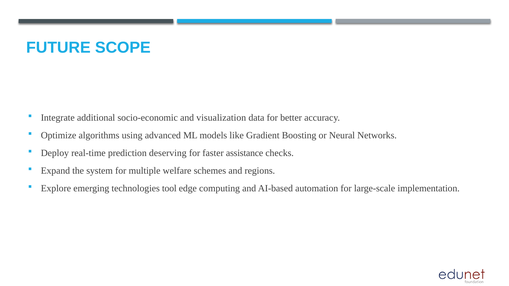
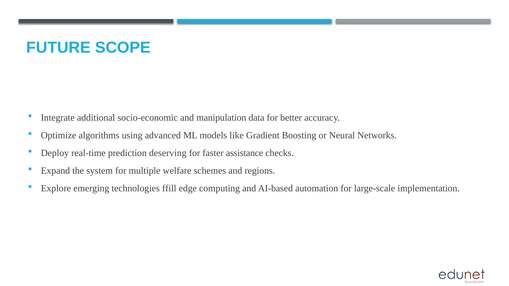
visualization: visualization -> manipulation
tool: tool -> ffill
